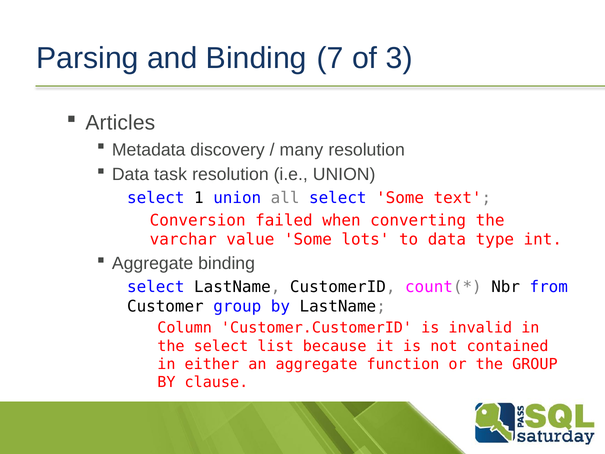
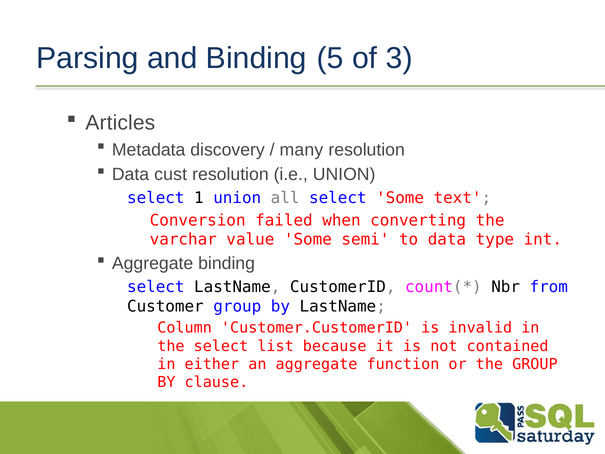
7: 7 -> 5
task: task -> cust
lots: lots -> semi
